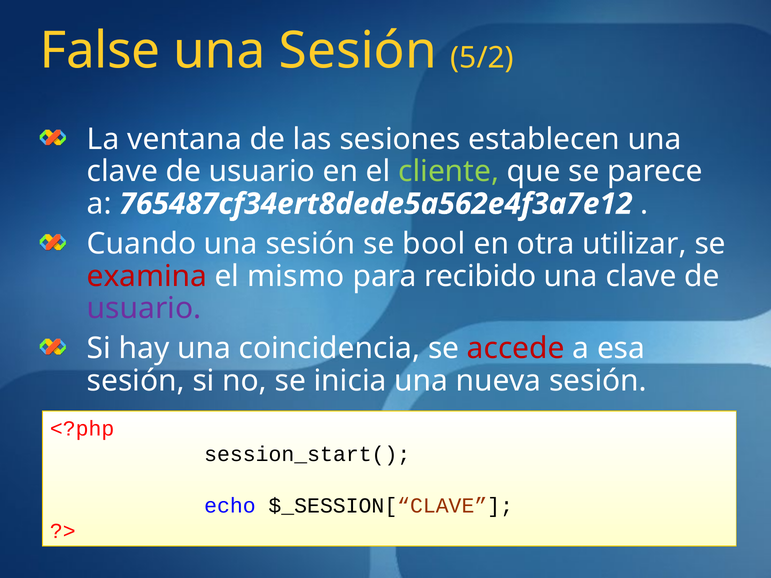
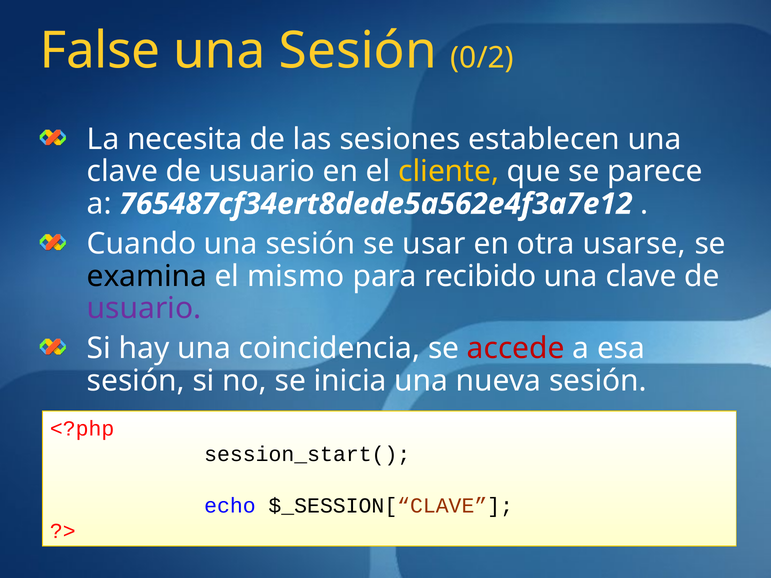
5/2: 5/2 -> 0/2
ventana: ventana -> necesita
cliente colour: light green -> yellow
bool: bool -> usar
utilizar: utilizar -> usarse
examina colour: red -> black
